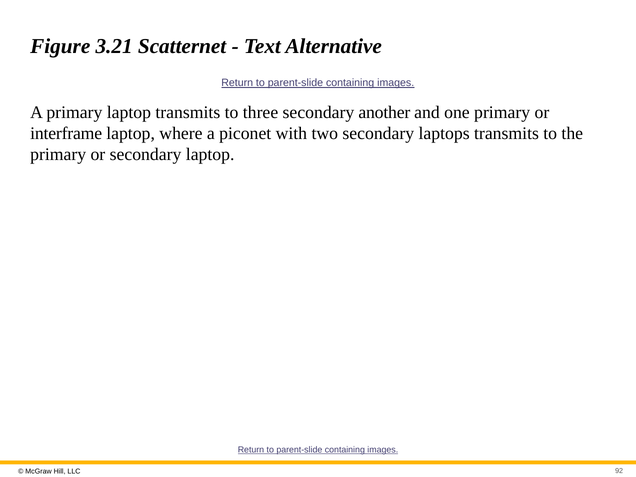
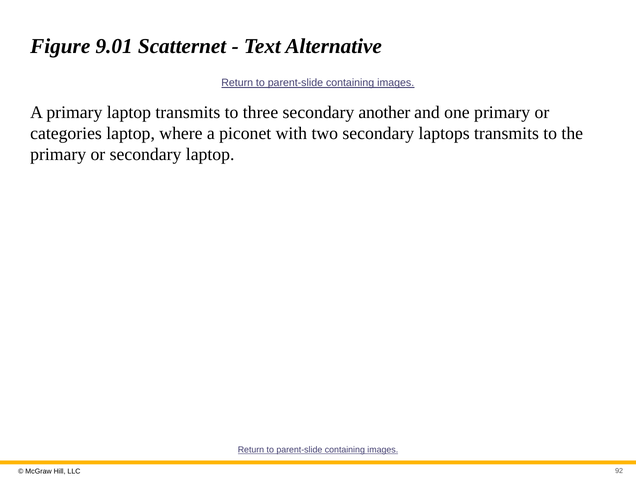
3.21: 3.21 -> 9.01
interframe: interframe -> categories
